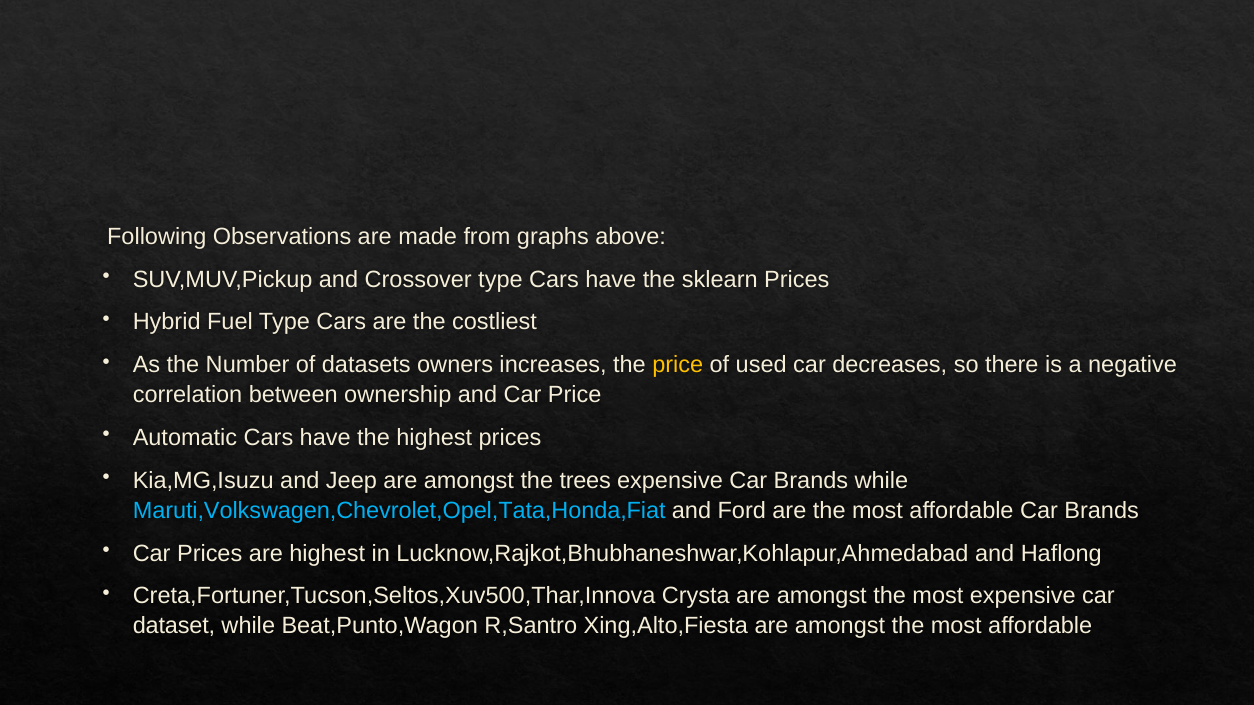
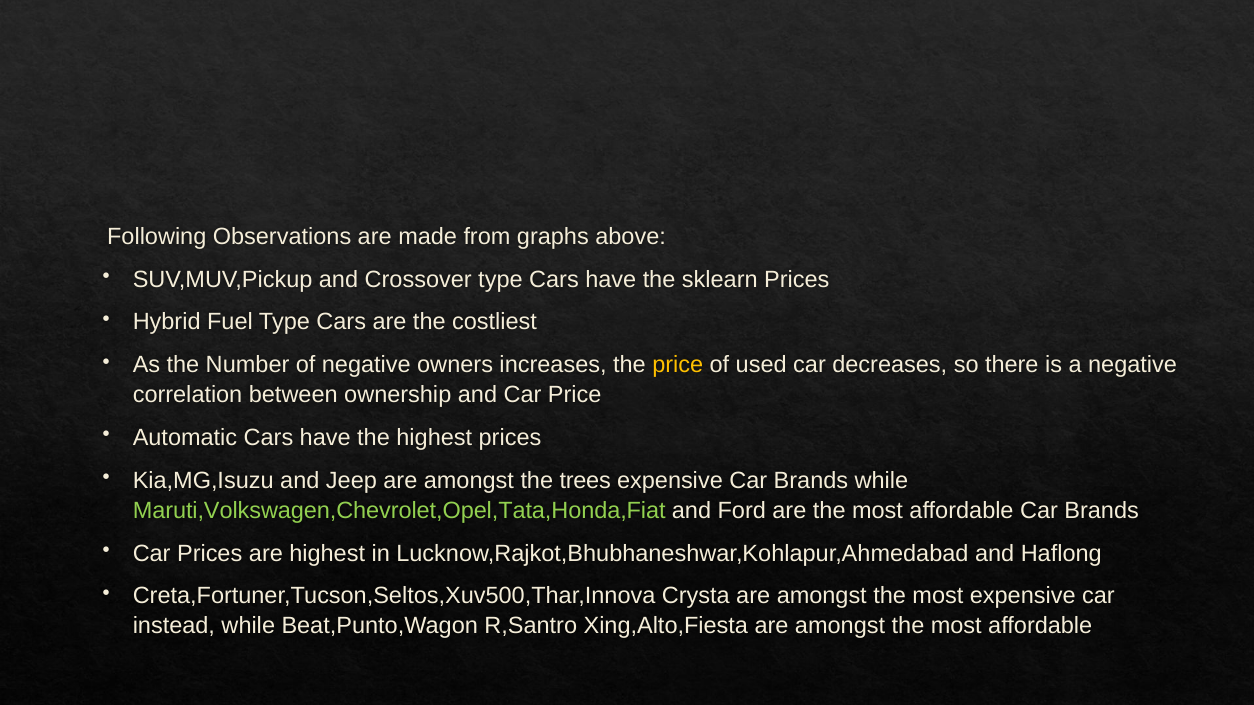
of datasets: datasets -> negative
Maruti,Volkswagen,Chevrolet,Opel,Tata,Honda,Fiat colour: light blue -> light green
dataset: dataset -> instead
